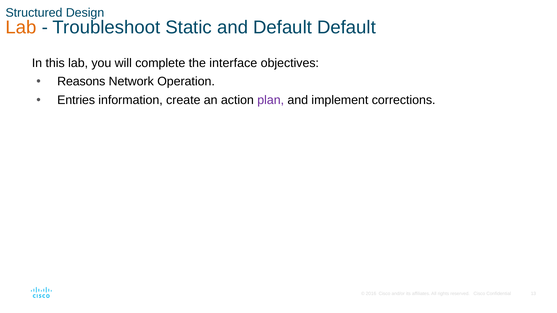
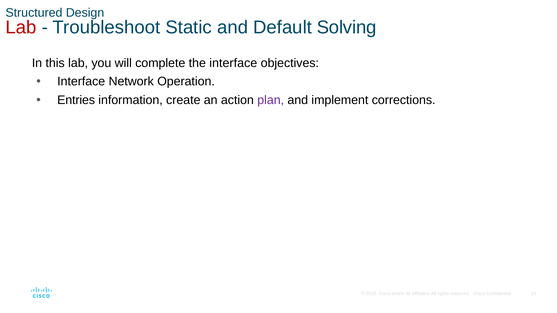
Lab at (21, 27) colour: orange -> red
Default Default: Default -> Solving
Reasons at (81, 82): Reasons -> Interface
